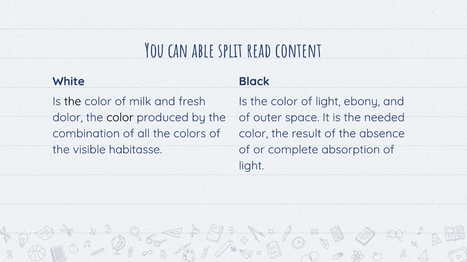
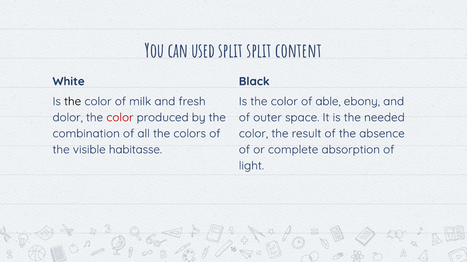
able: able -> used
split read: read -> split
color of light: light -> able
color at (120, 118) colour: black -> red
